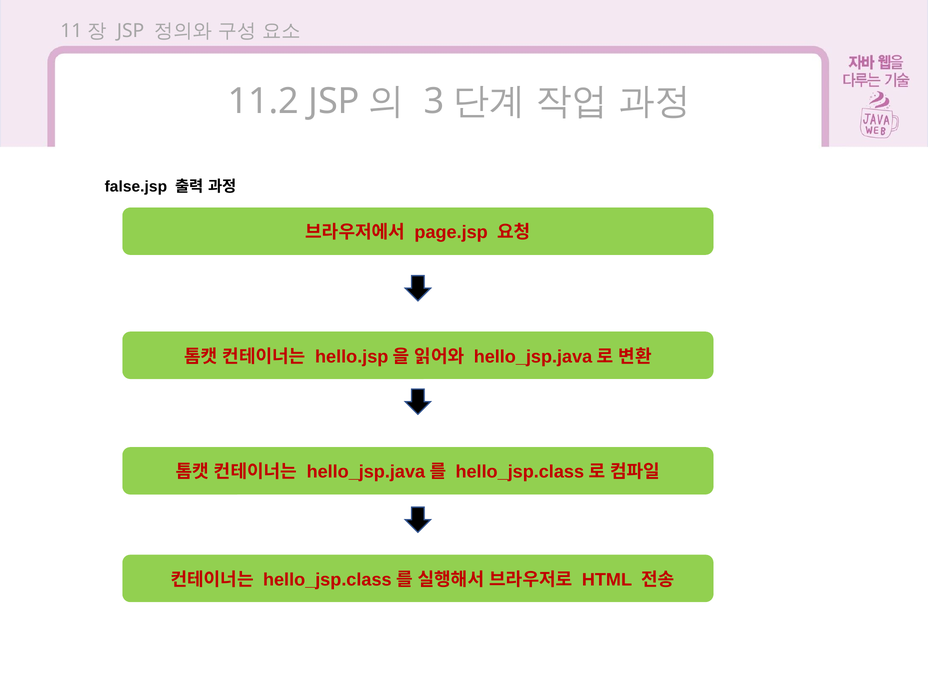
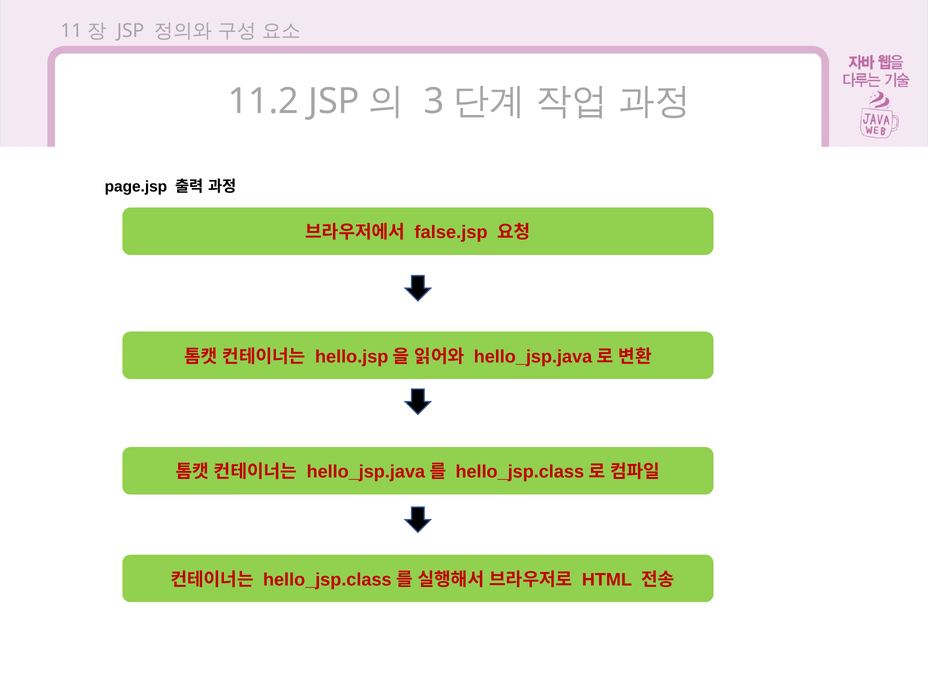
false.jsp: false.jsp -> page.jsp
page.jsp: page.jsp -> false.jsp
